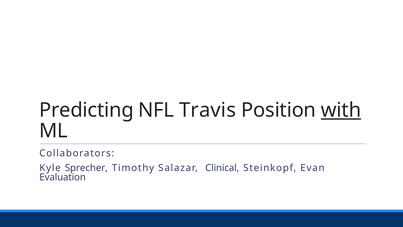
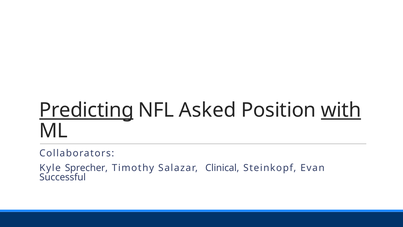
Predicting underline: none -> present
Travis: Travis -> Asked
Evaluation: Evaluation -> Successful
